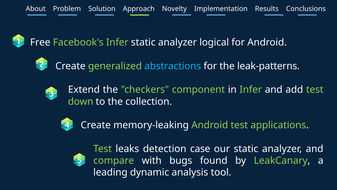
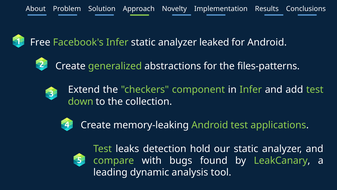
logical: logical -> leaked
abstractions colour: light blue -> white
leak-patterns: leak-patterns -> files-patterns
case: case -> hold
